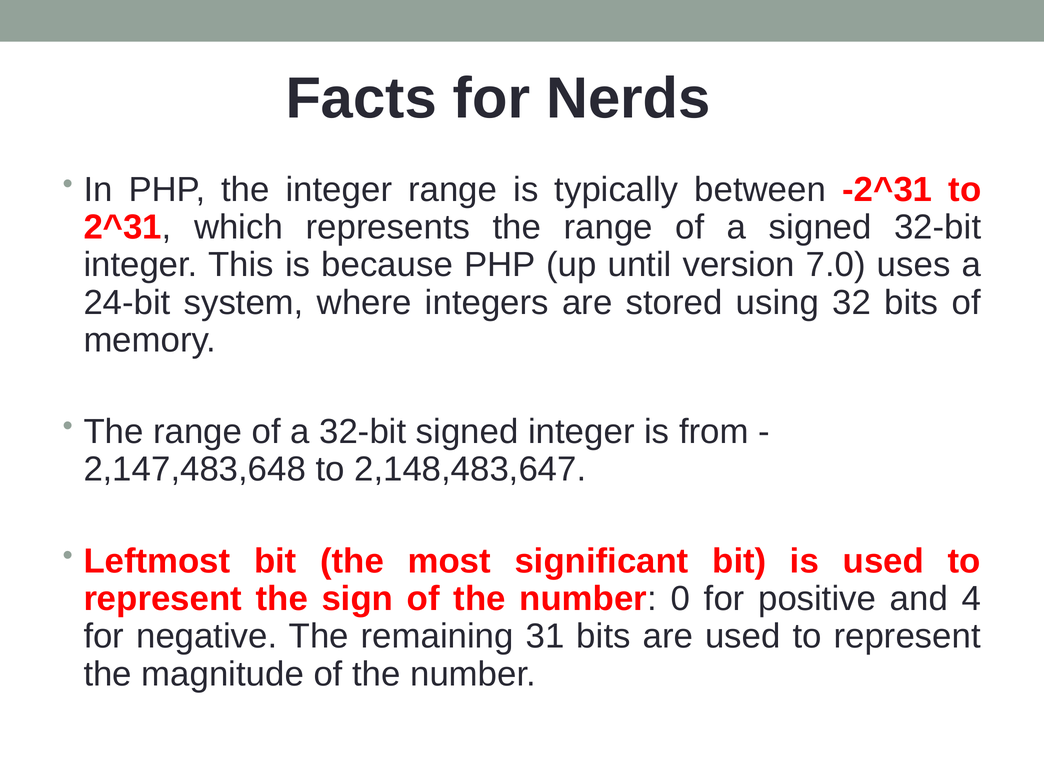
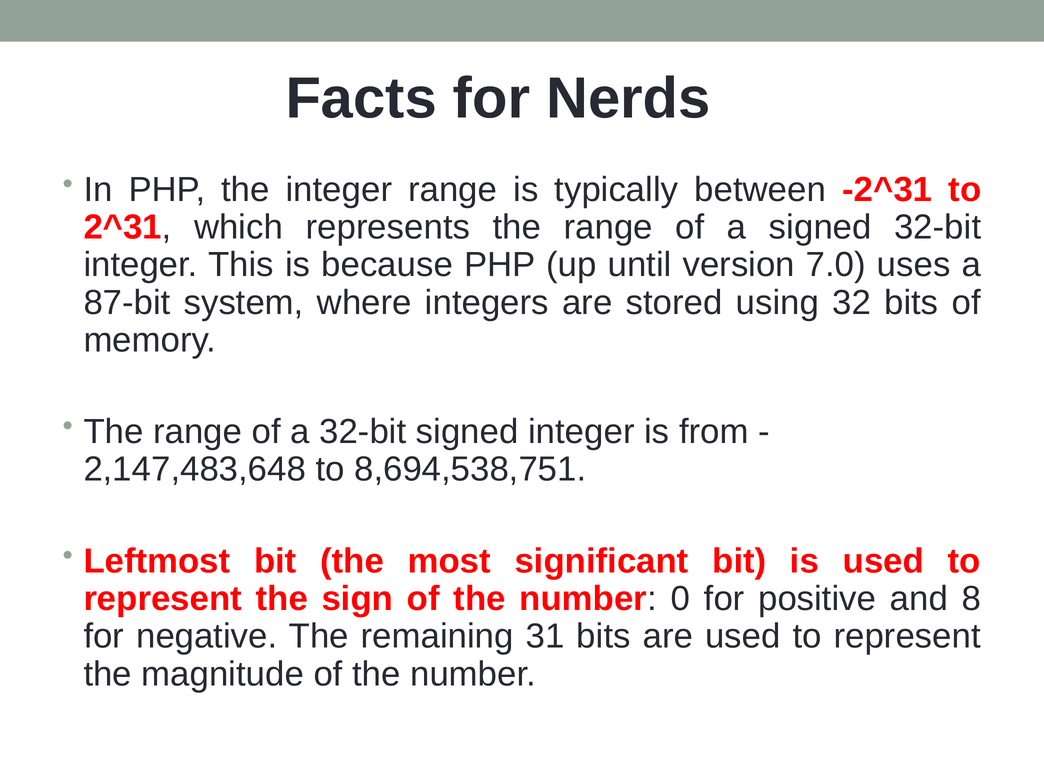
24-bit: 24-bit -> 87-bit
2,148,483,647: 2,148,483,647 -> 8,694,538,751
4: 4 -> 8
